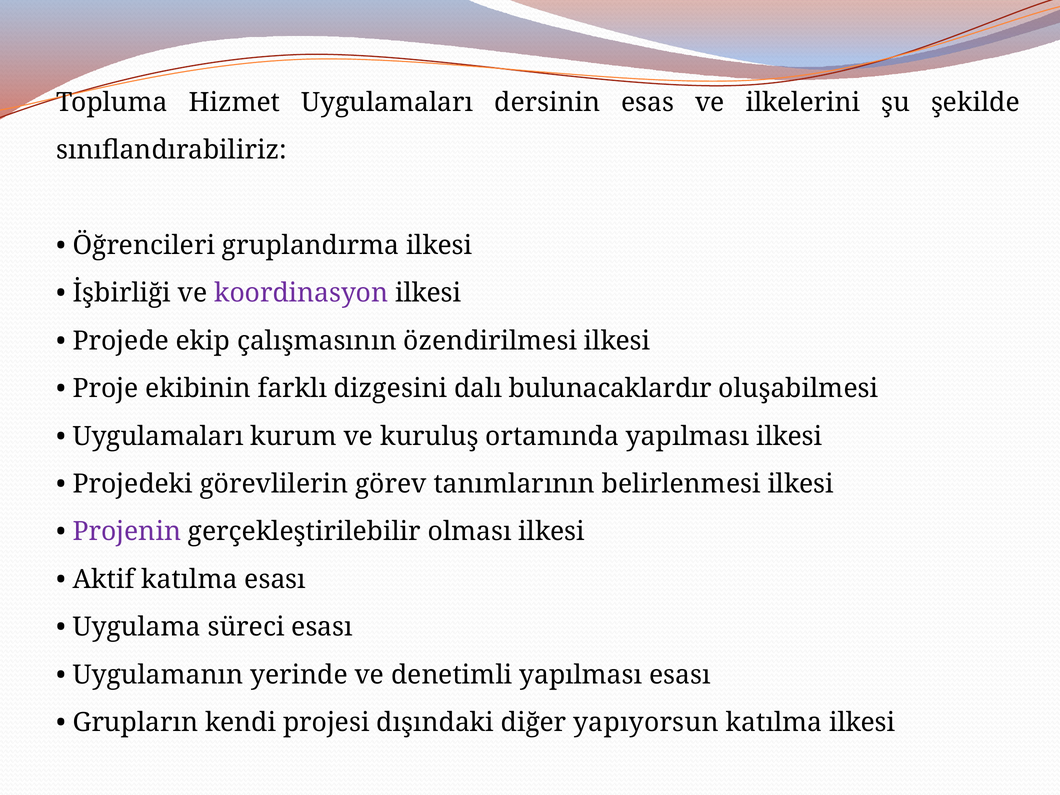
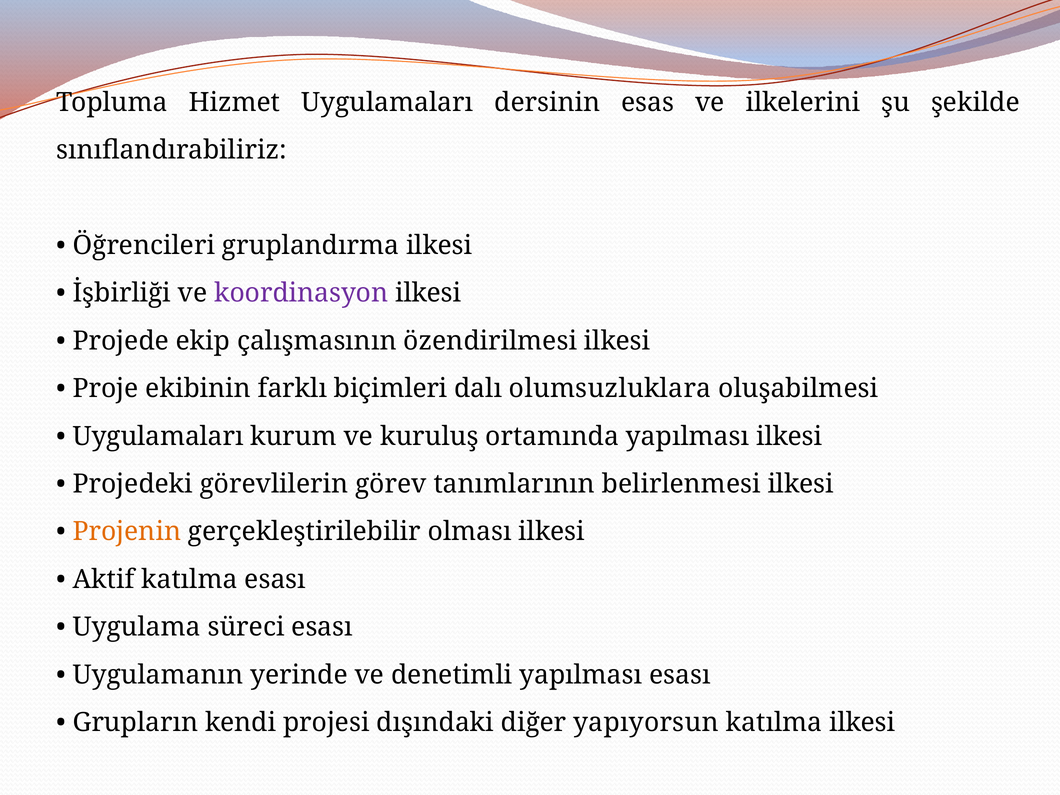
dizgesini: dizgesini -> biçimleri
bulunacaklardır: bulunacaklardır -> olumsuzluklara
Projenin colour: purple -> orange
